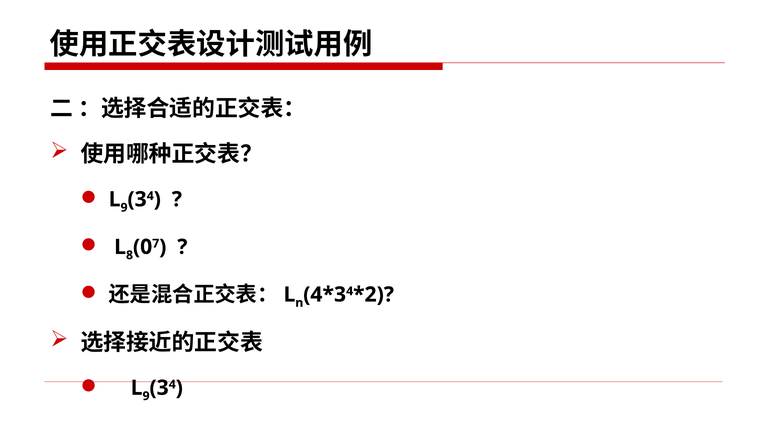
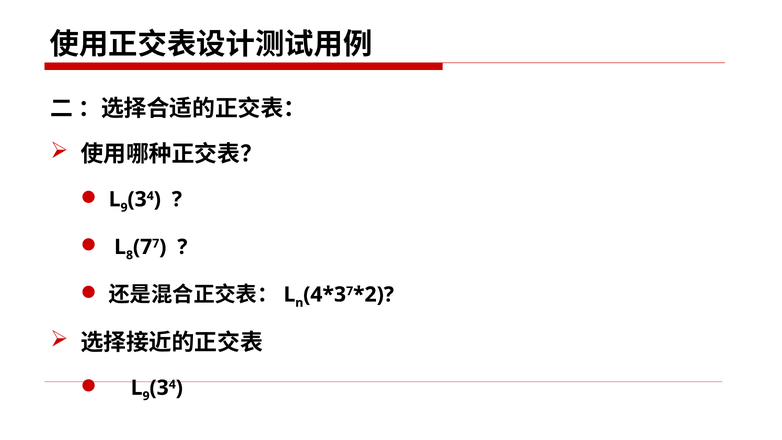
0 at (143, 247): 0 -> 7
4 at (350, 291): 4 -> 7
